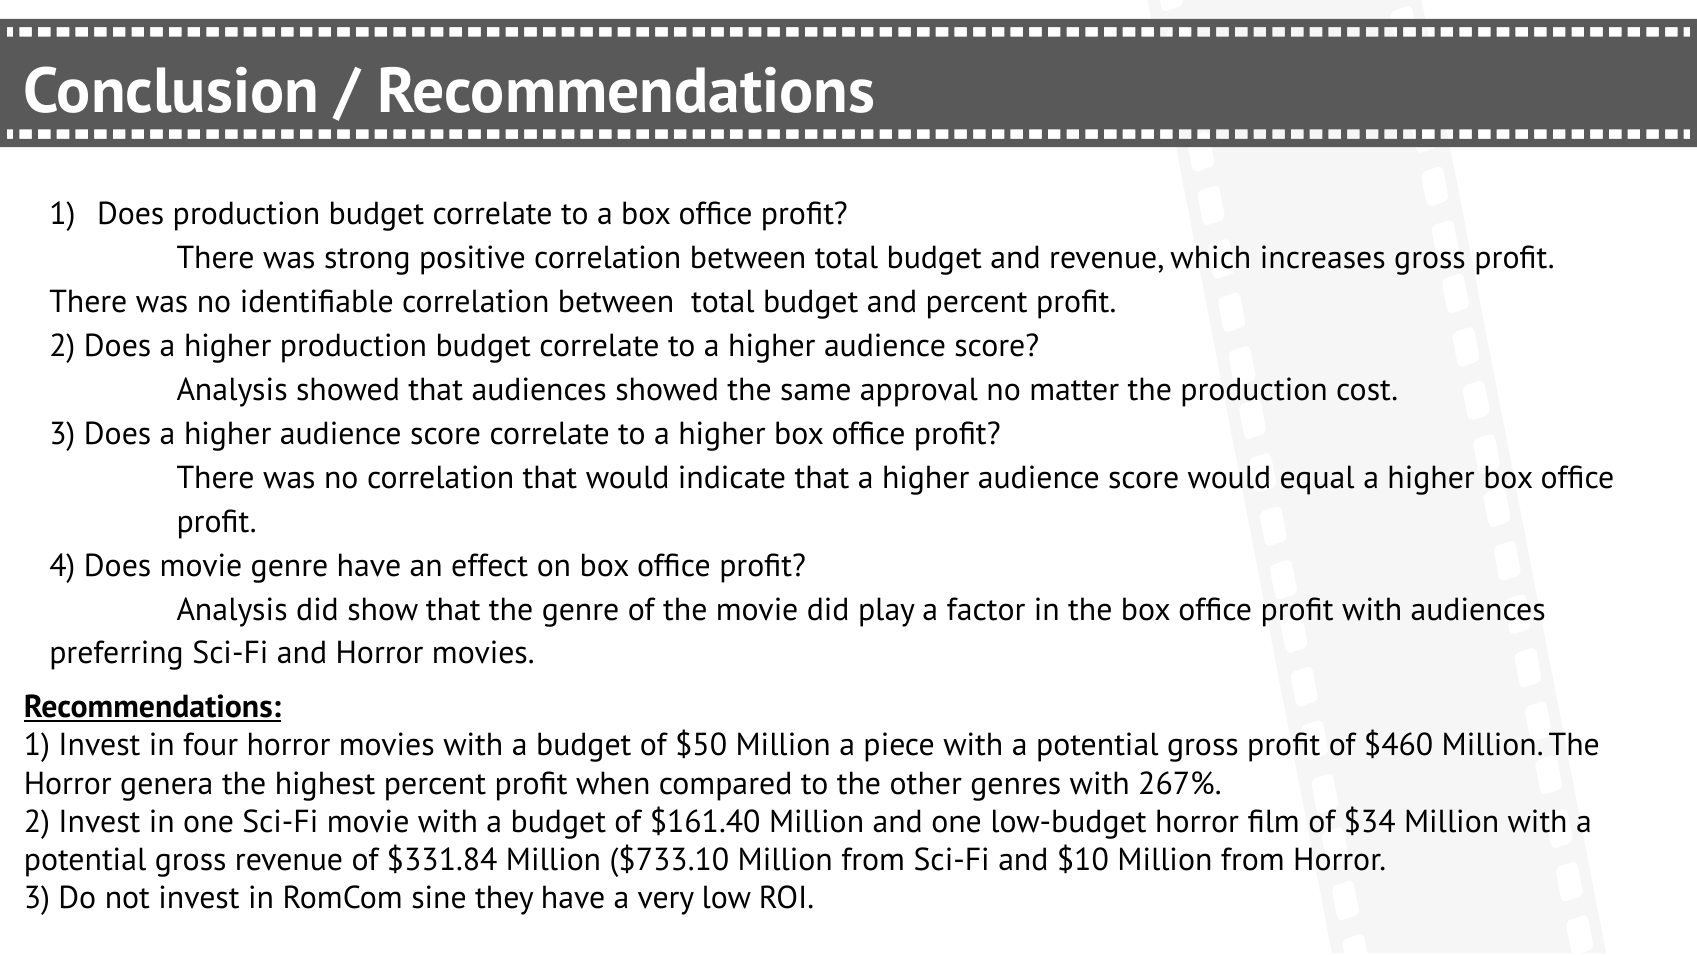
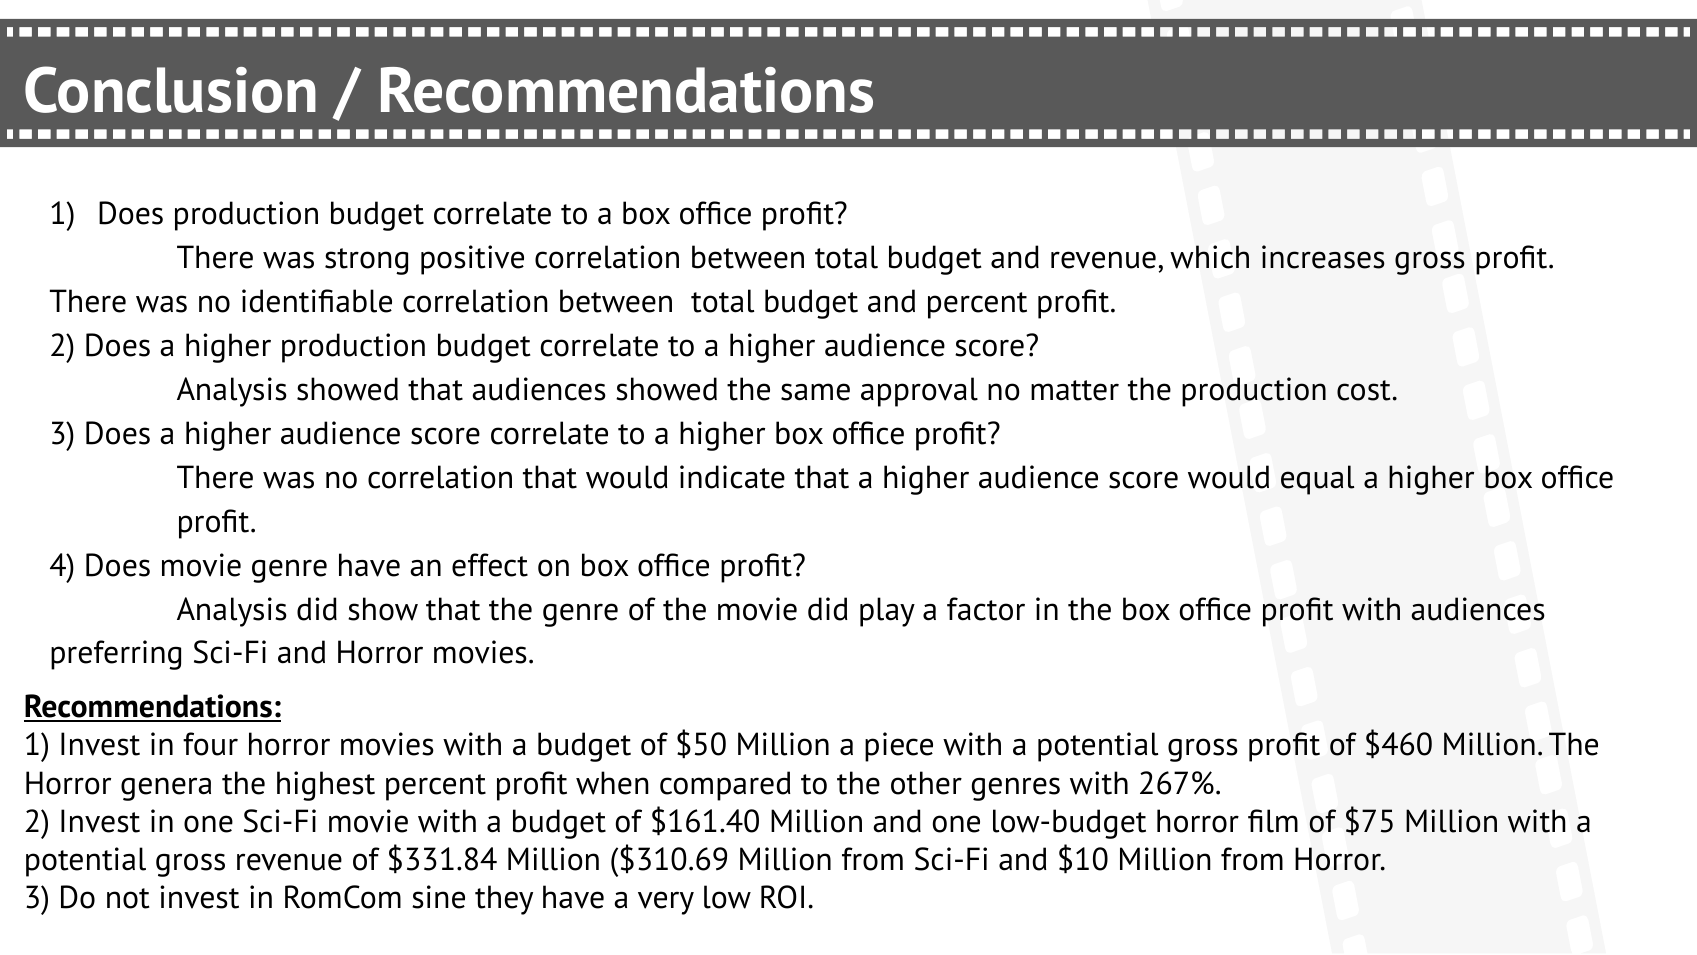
$34: $34 -> $75
$733.10: $733.10 -> $310.69
